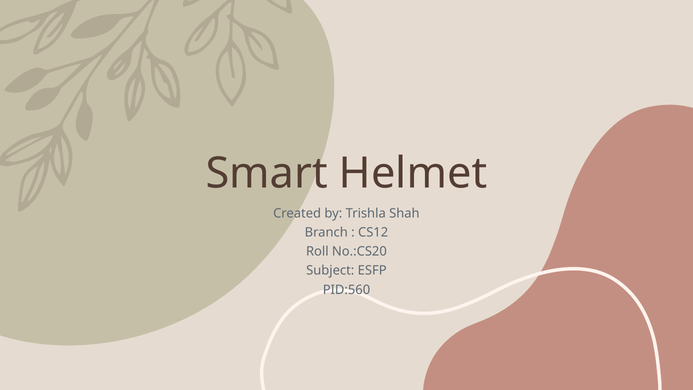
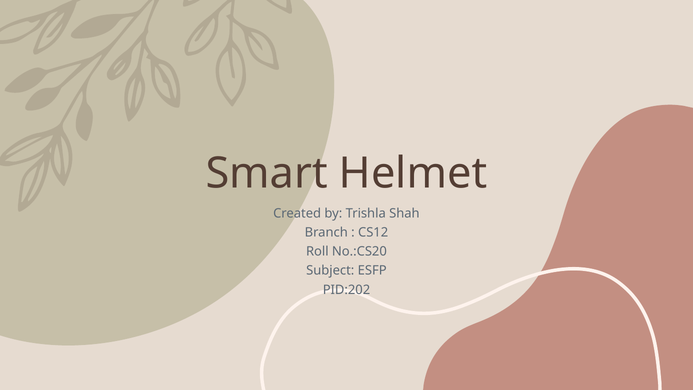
PID:560: PID:560 -> PID:202
